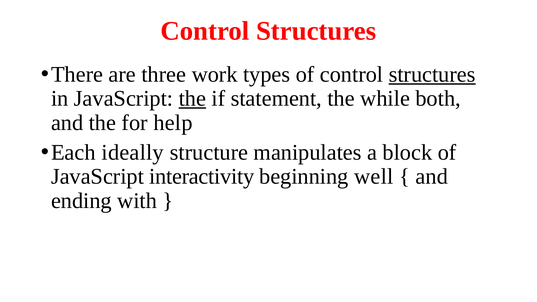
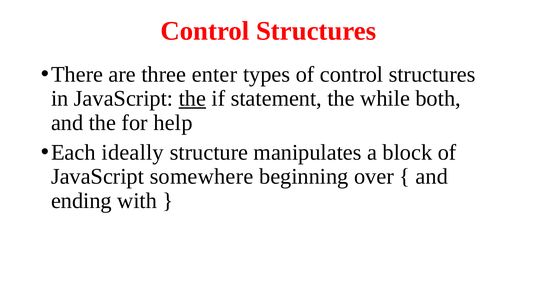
work: work -> enter
structures at (432, 74) underline: present -> none
interactivity: interactivity -> somewhere
well: well -> over
